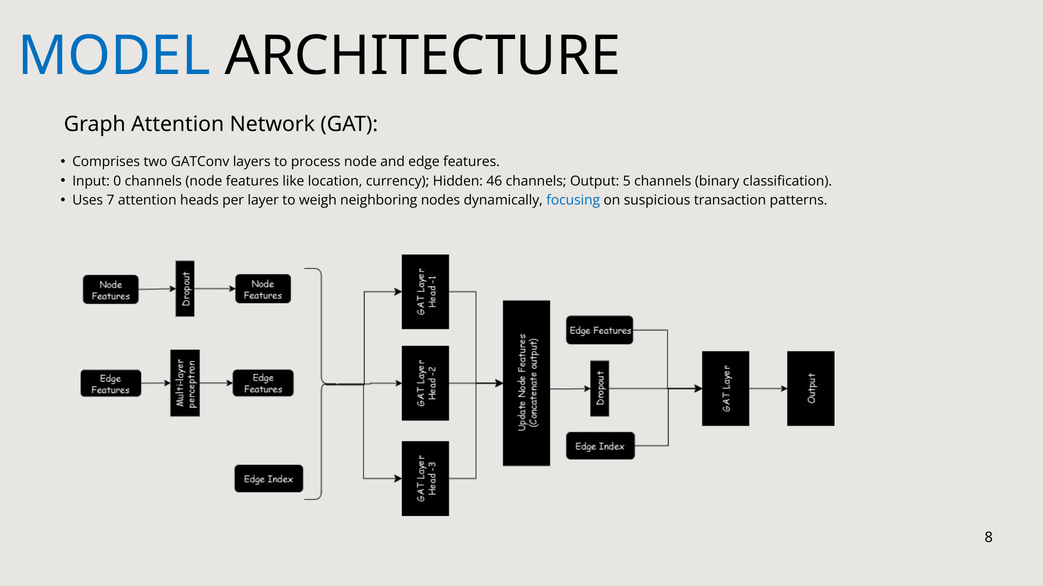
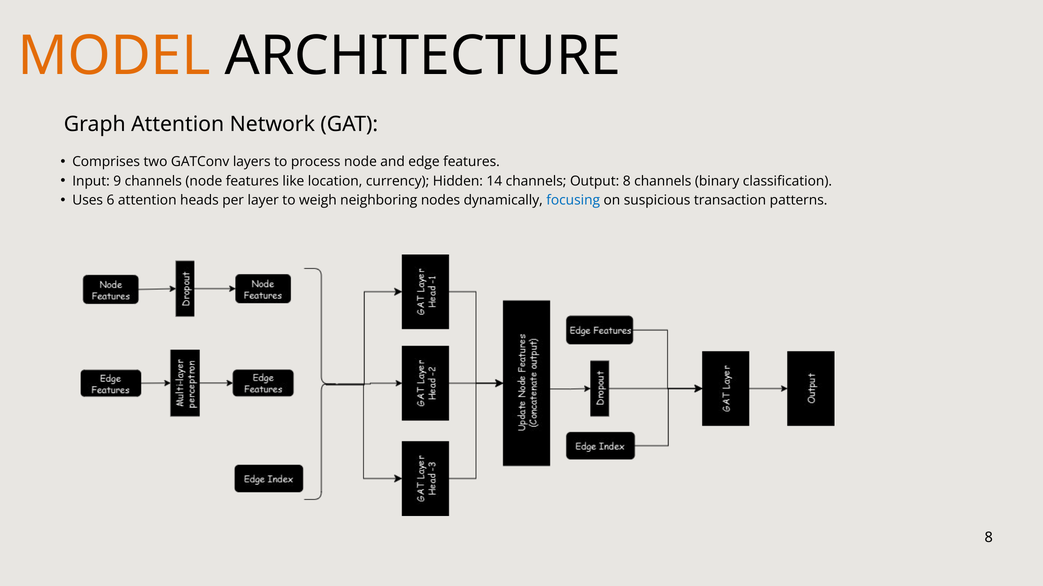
MODEL colour: blue -> orange
0: 0 -> 9
46: 46 -> 14
Output 5: 5 -> 8
7: 7 -> 6
